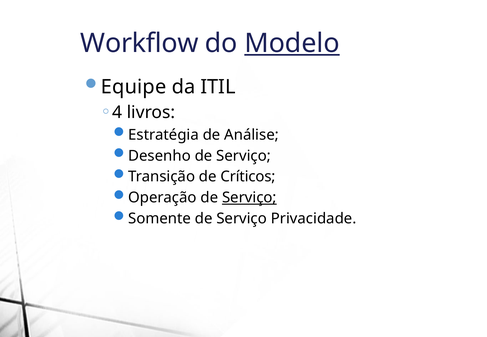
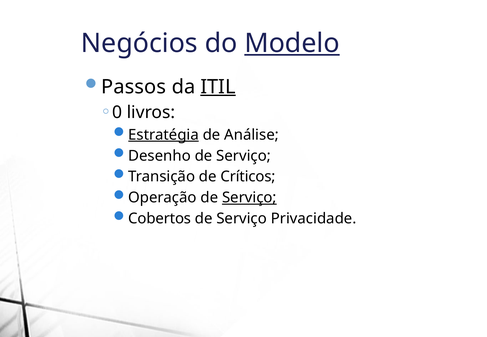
Workflow: Workflow -> Negócios
Equipe: Equipe -> Passos
ITIL underline: none -> present
4: 4 -> 0
Estratégia underline: none -> present
Somente: Somente -> Cobertos
